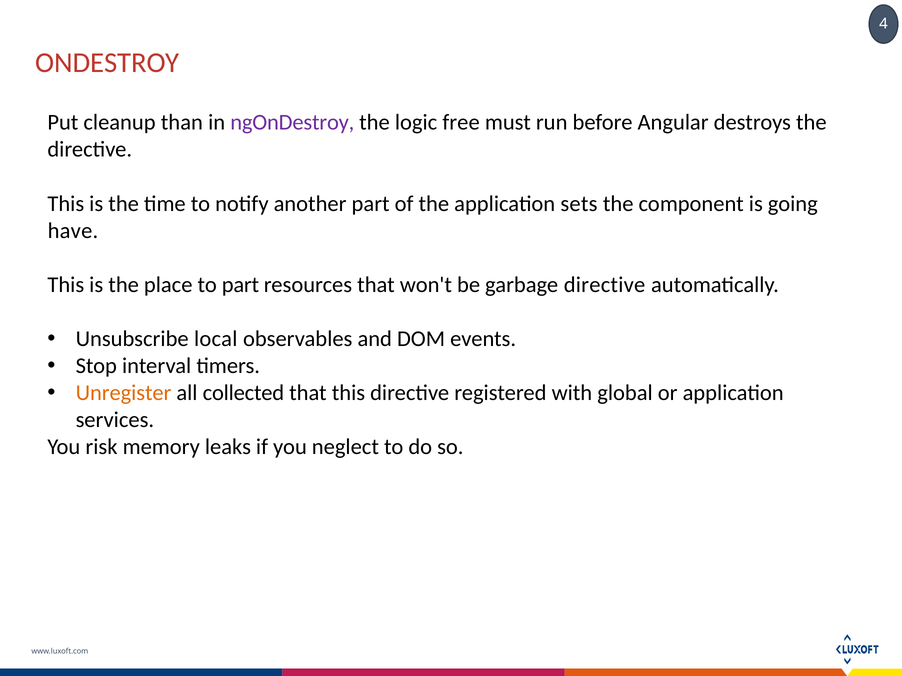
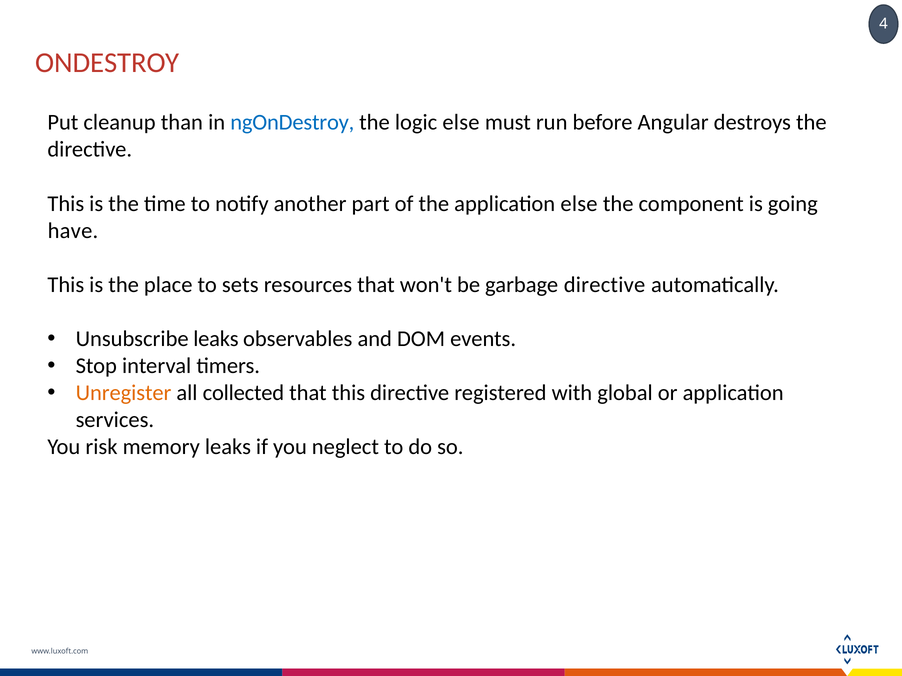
ngOnDestroy colour: purple -> blue
logic free: free -> else
application sets: sets -> else
to part: part -> sets
Unsubscribe local: local -> leaks
